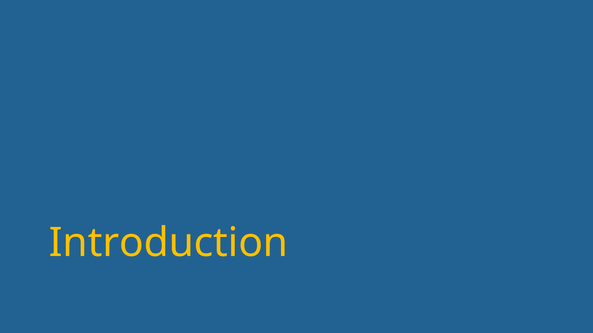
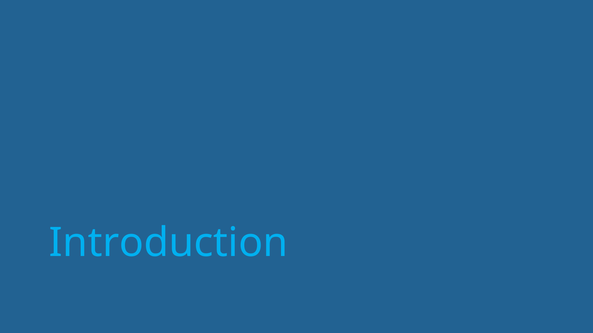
Introduction colour: yellow -> light blue
